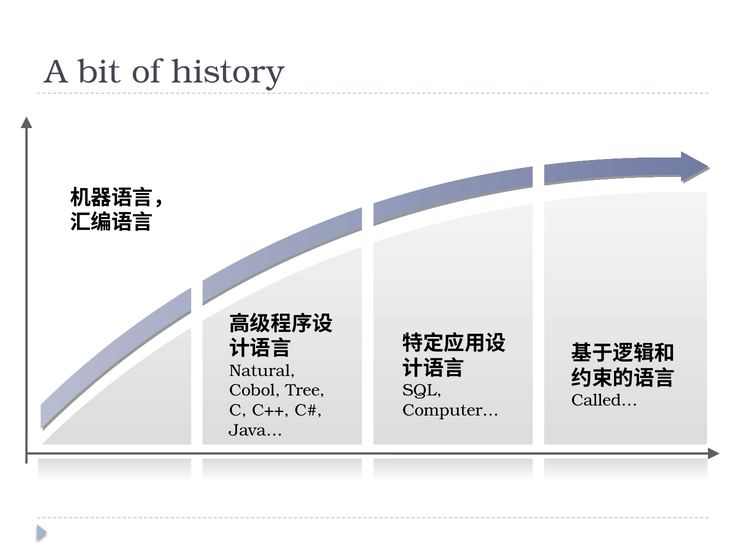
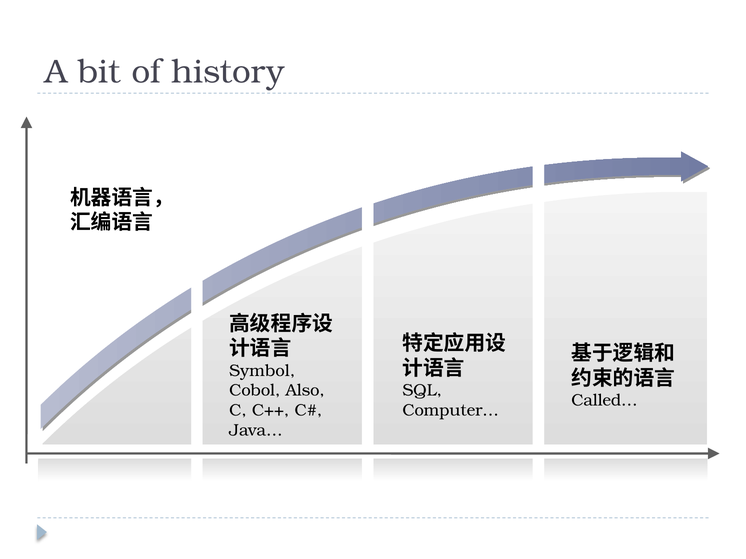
Natural: Natural -> Symbol
Tree: Tree -> Also
